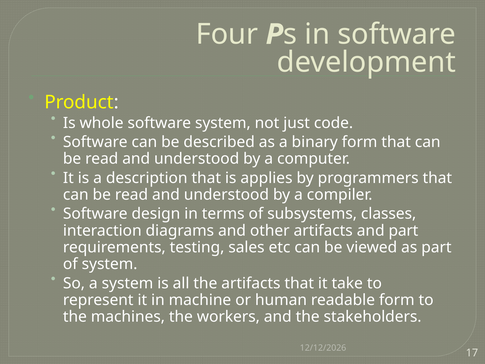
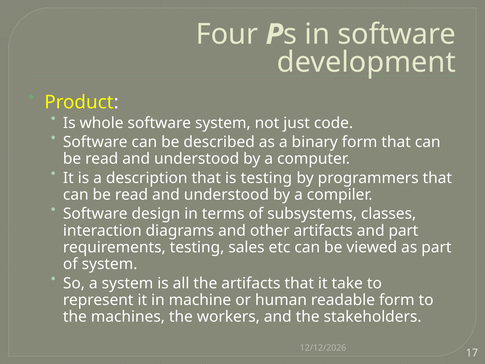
is applies: applies -> testing
